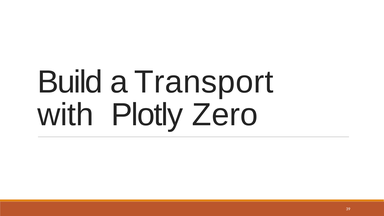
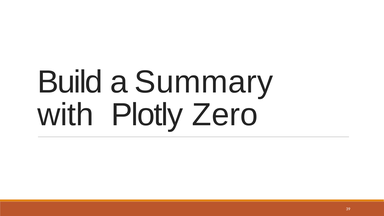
Transport: Transport -> Summary
